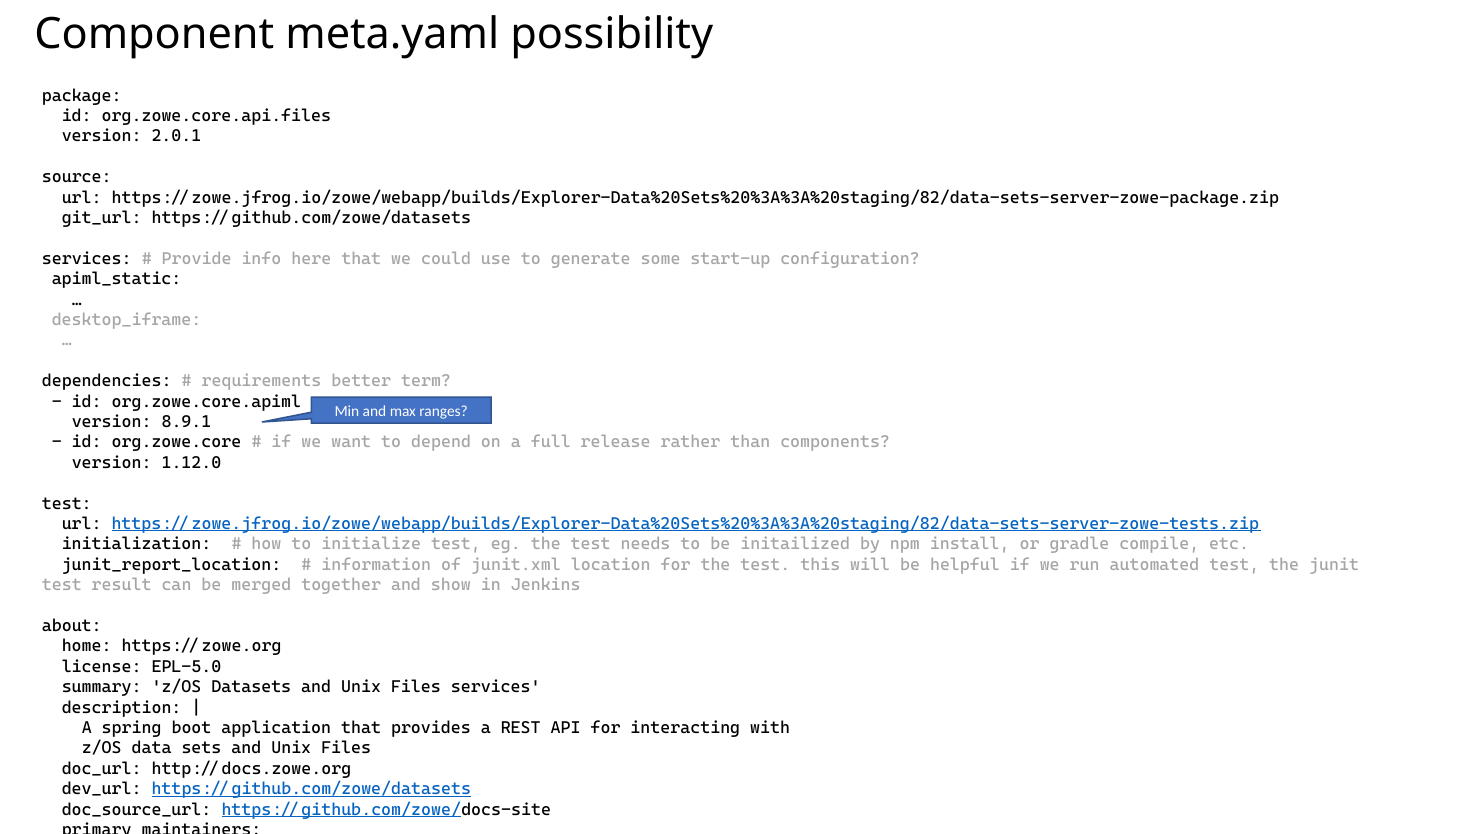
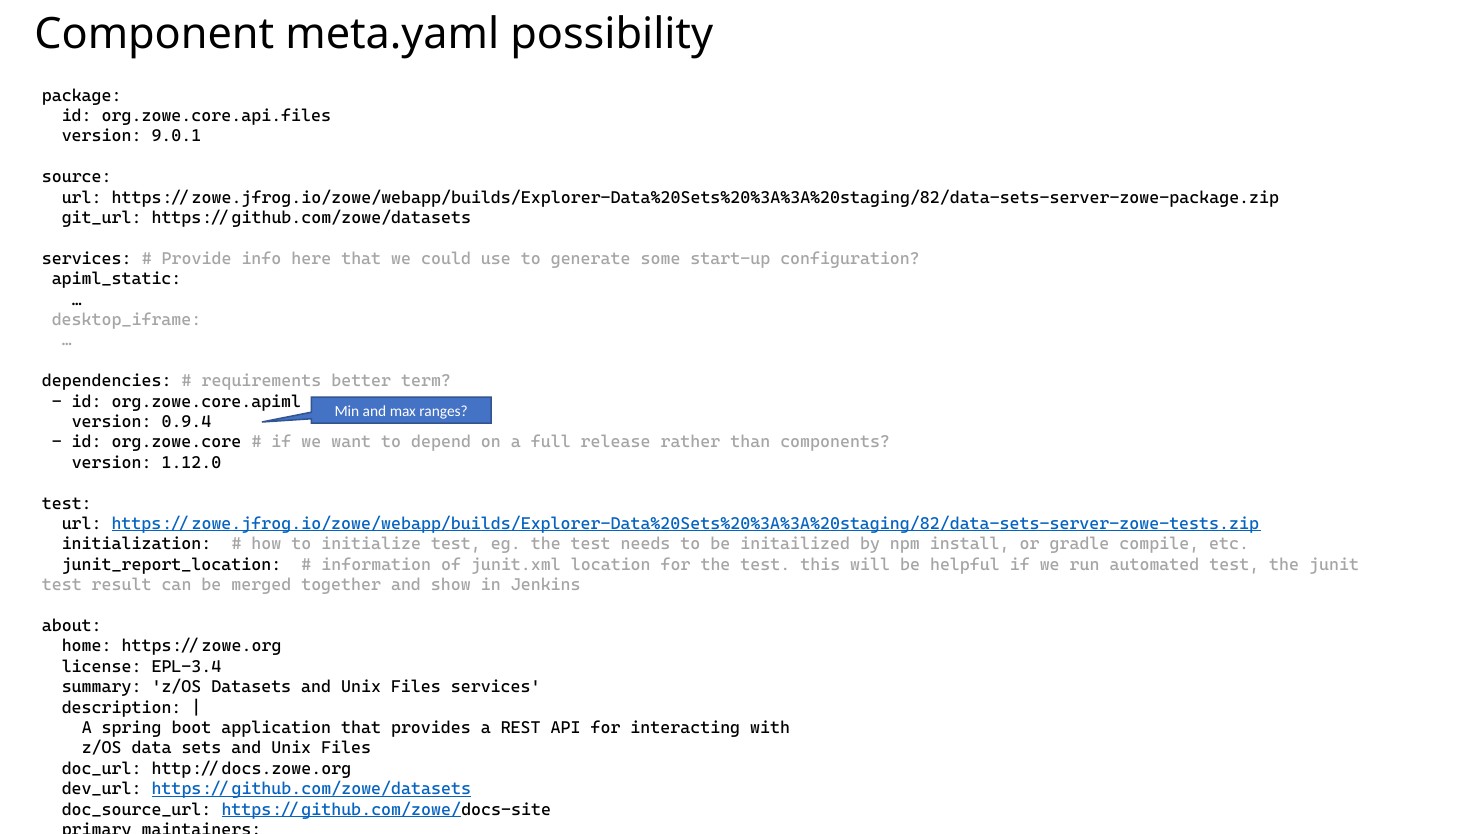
2.0.1: 2.0.1 -> 9.0.1
8.9.1: 8.9.1 -> 0.9.4
EPL-5.0: EPL-5.0 -> EPL-3.4
